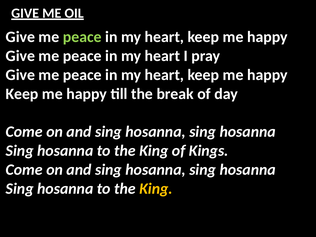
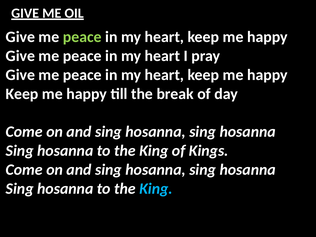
King at (156, 189) colour: yellow -> light blue
